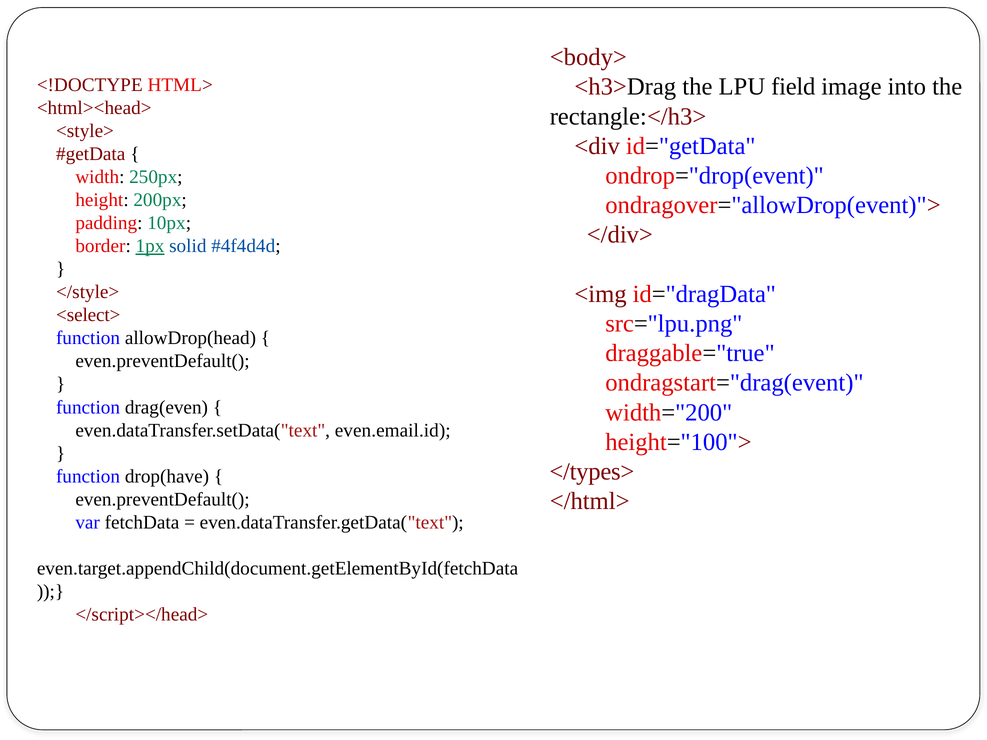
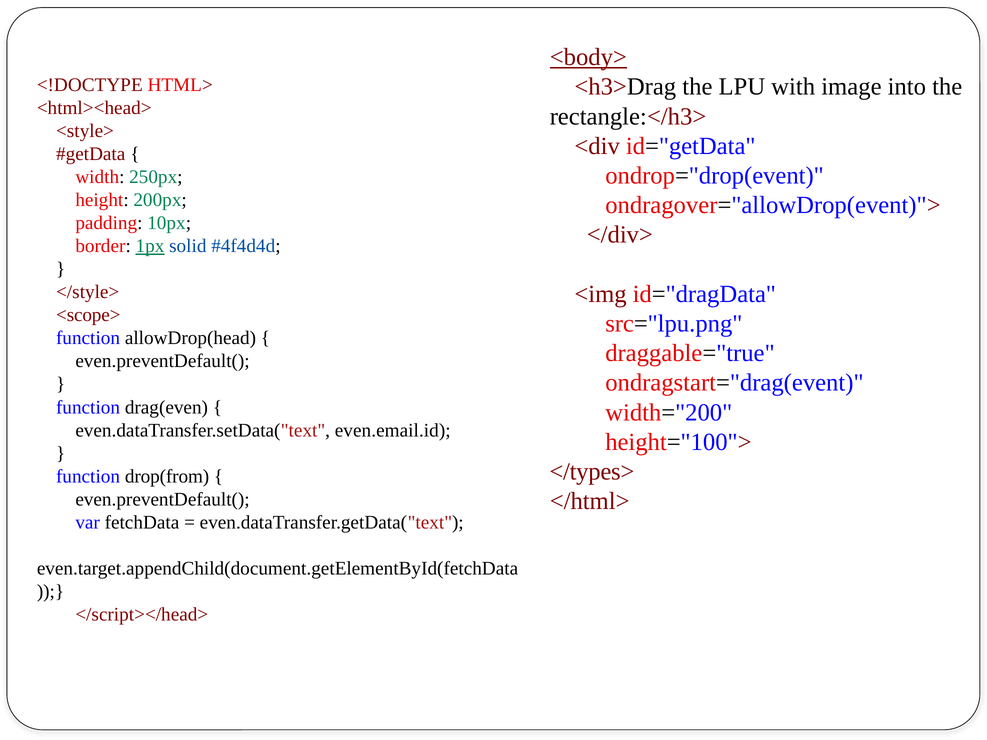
<body> underline: none -> present
field: field -> with
<select>: <select> -> <scope>
drop(have: drop(have -> drop(from
